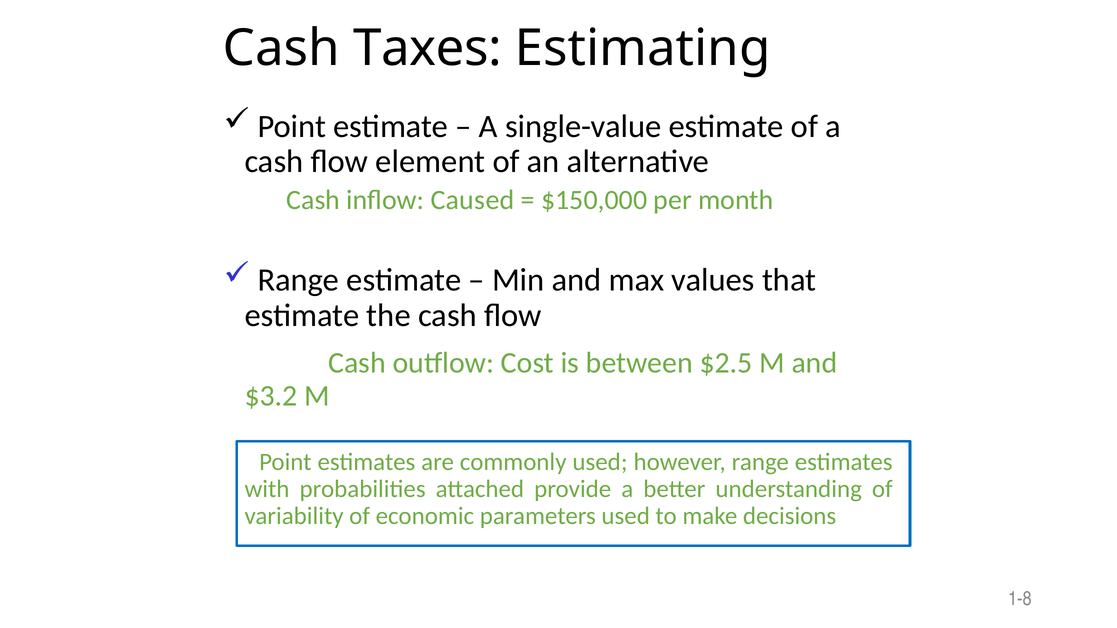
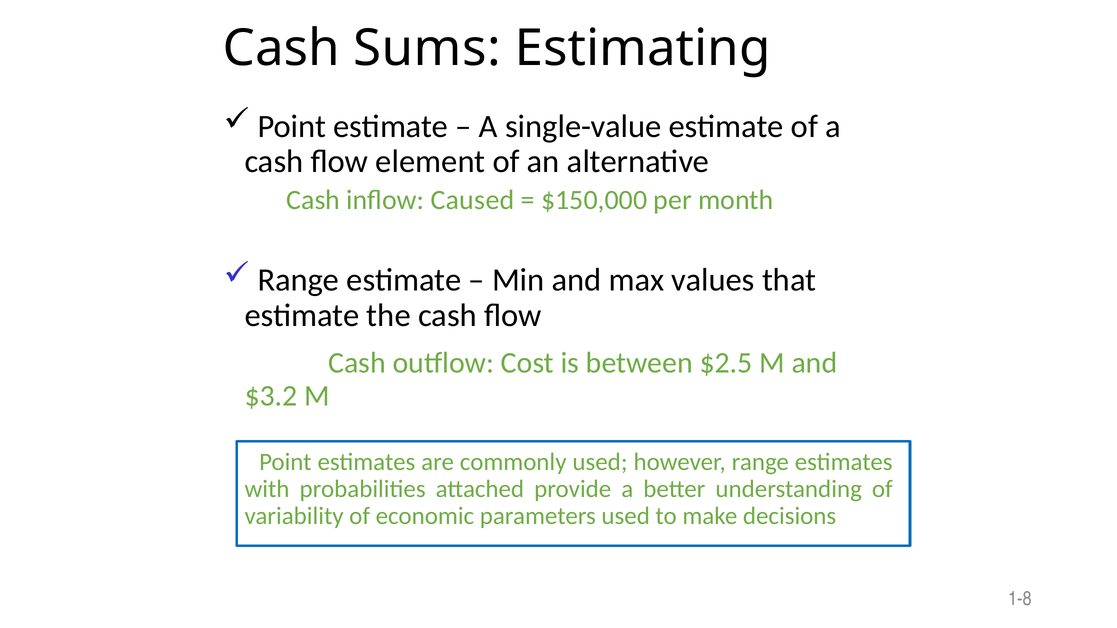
Taxes: Taxes -> Sums
